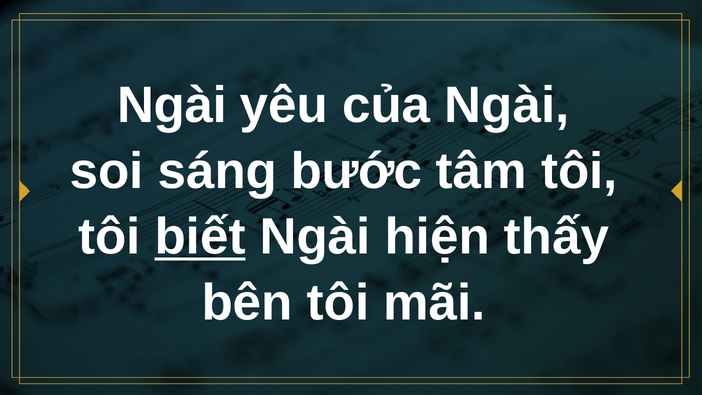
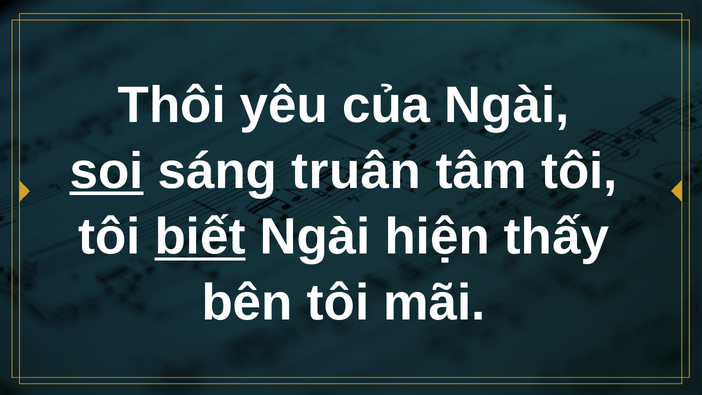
Ngài at (172, 105): Ngài -> Thôi
soi underline: none -> present
bước: bước -> truân
